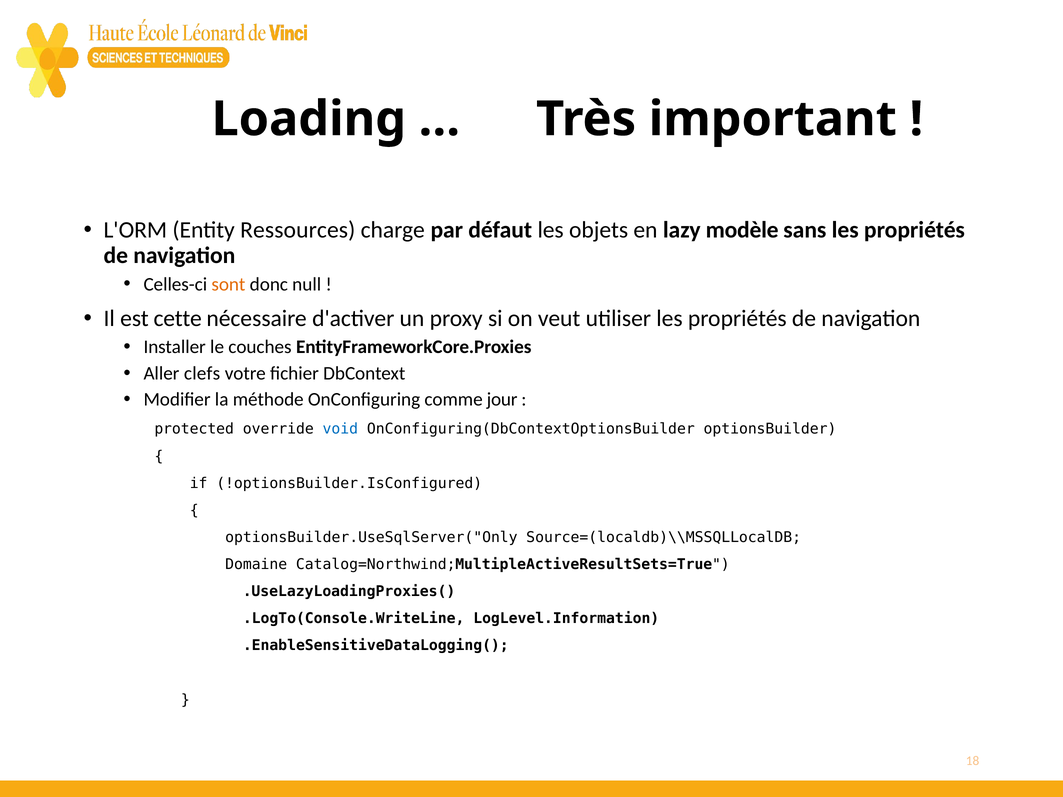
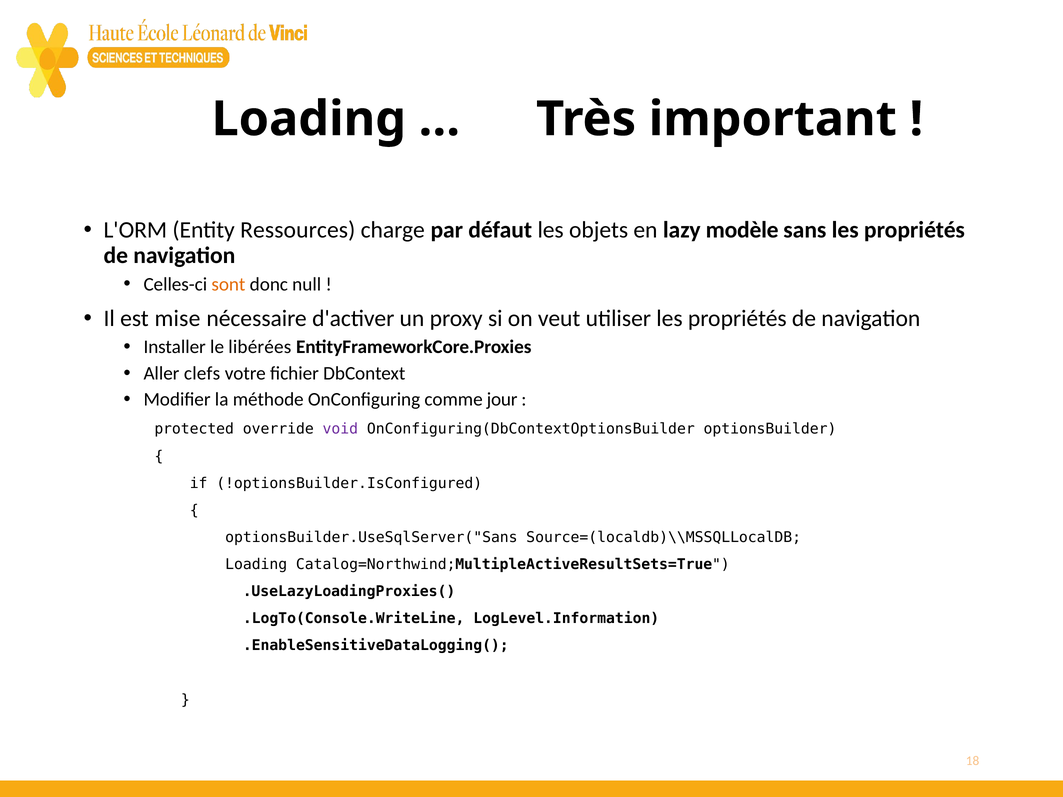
cette: cette -> mise
couches: couches -> libérées
void colour: blue -> purple
optionsBuilder.UseSqlServer("Only: optionsBuilder.UseSqlServer("Only -> optionsBuilder.UseSqlServer("Sans
Domaine at (256, 565): Domaine -> Loading
